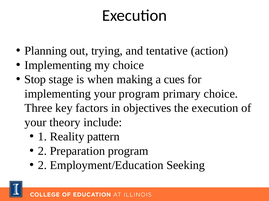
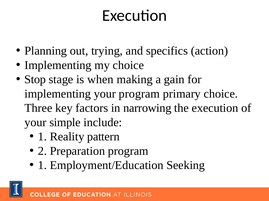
tentative: tentative -> specifics
cues: cues -> gain
objectives: objectives -> narrowing
theory: theory -> simple
2 at (42, 166): 2 -> 1
